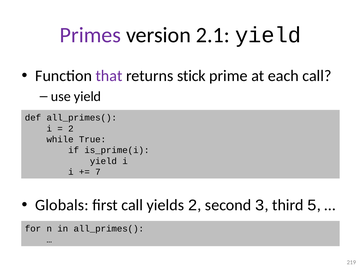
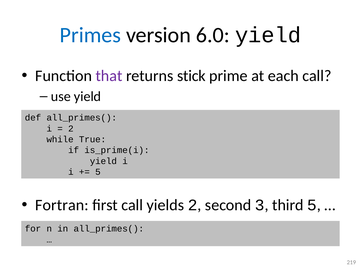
Primes colour: purple -> blue
2.1: 2.1 -> 6.0
7 at (98, 172): 7 -> 5
Globals: Globals -> Fortran
